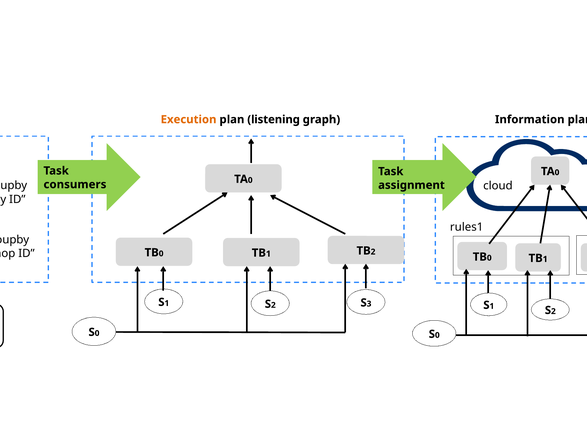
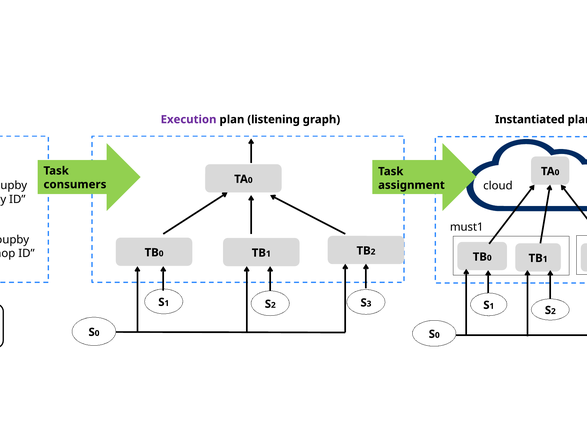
Execution colour: orange -> purple
Information: Information -> Instantiated
rules1: rules1 -> must1
